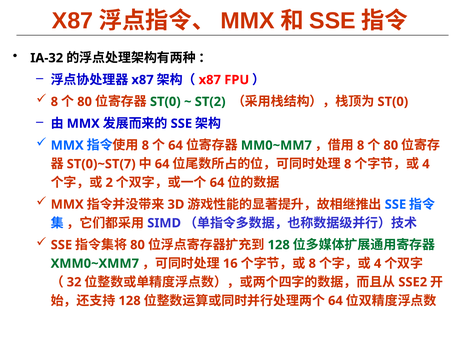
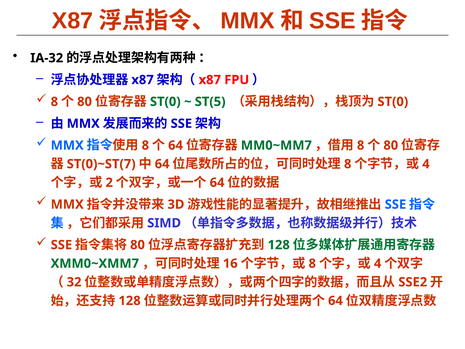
ST(2: ST(2 -> ST(5
